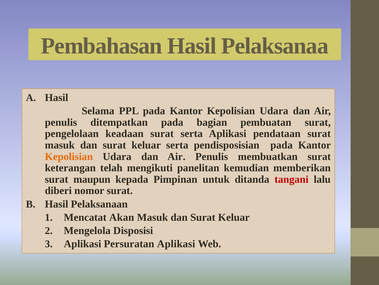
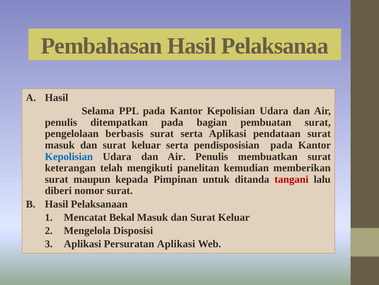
keadaan: keadaan -> berbasis
Kepolisian at (69, 156) colour: orange -> blue
Akan: Akan -> Bekal
